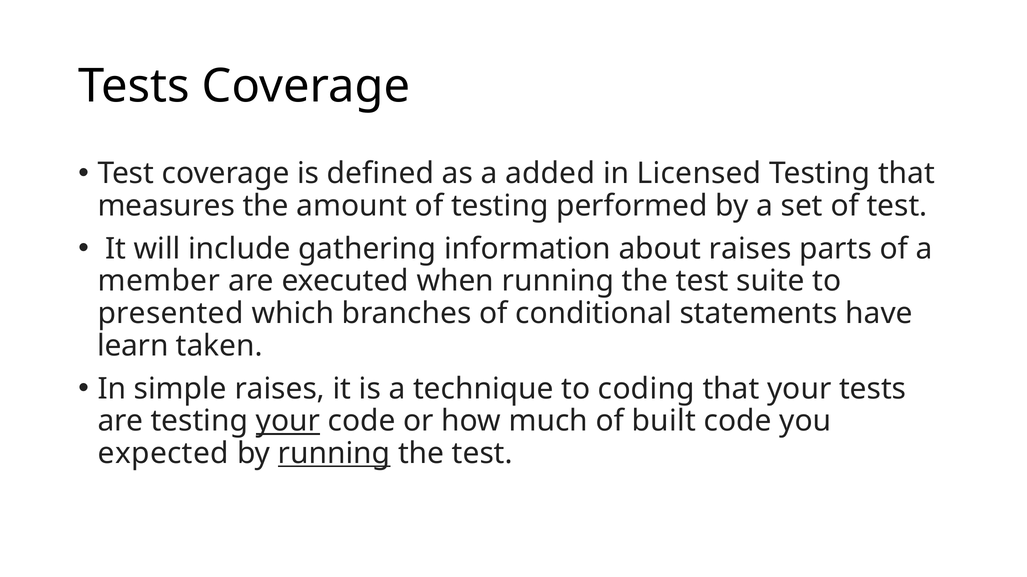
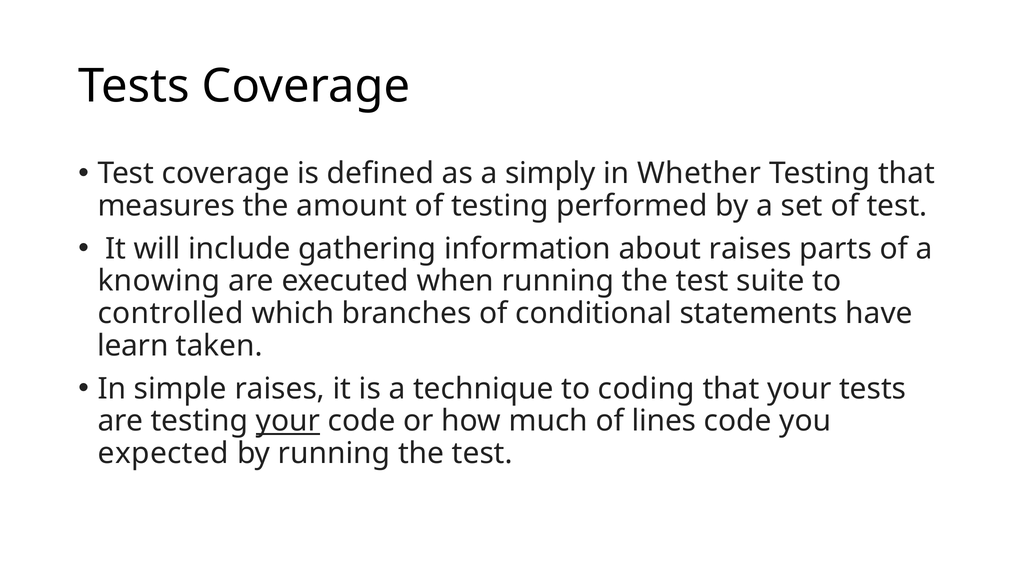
added: added -> simply
Licensed: Licensed -> Whether
member: member -> knowing
presented: presented -> controlled
built: built -> lines
running at (334, 454) underline: present -> none
